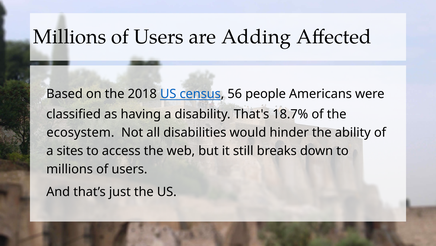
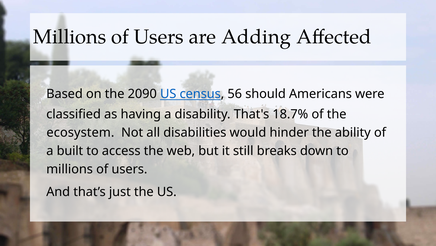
2018: 2018 -> 2090
people: people -> should
sites: sites -> built
